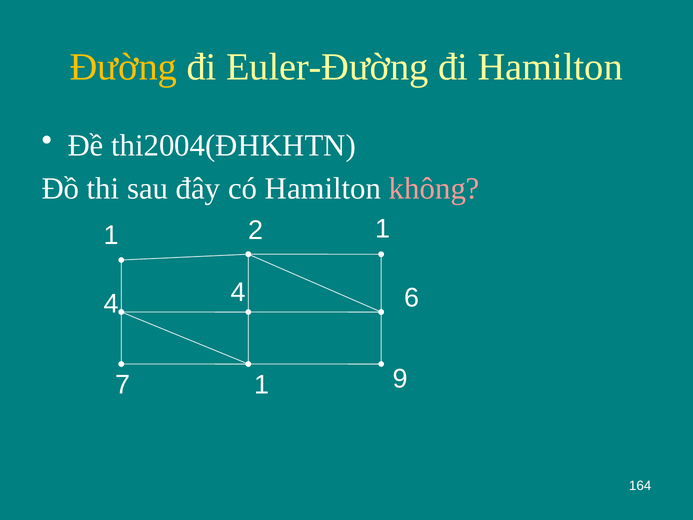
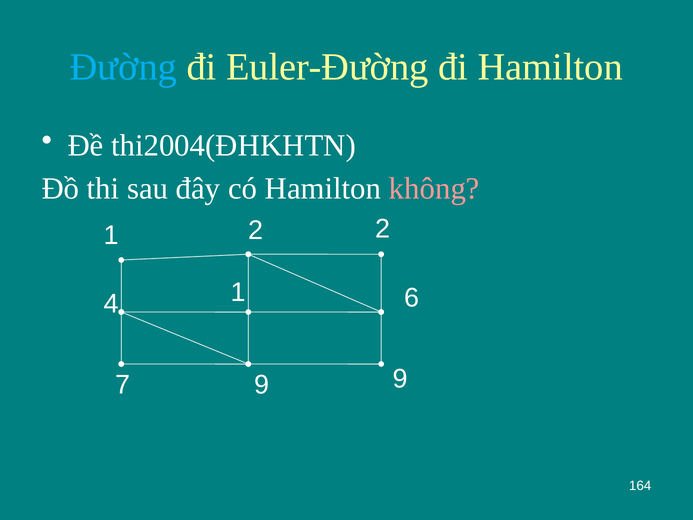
Đường colour: yellow -> light blue
2 1: 1 -> 2
4 4: 4 -> 1
7 1: 1 -> 9
